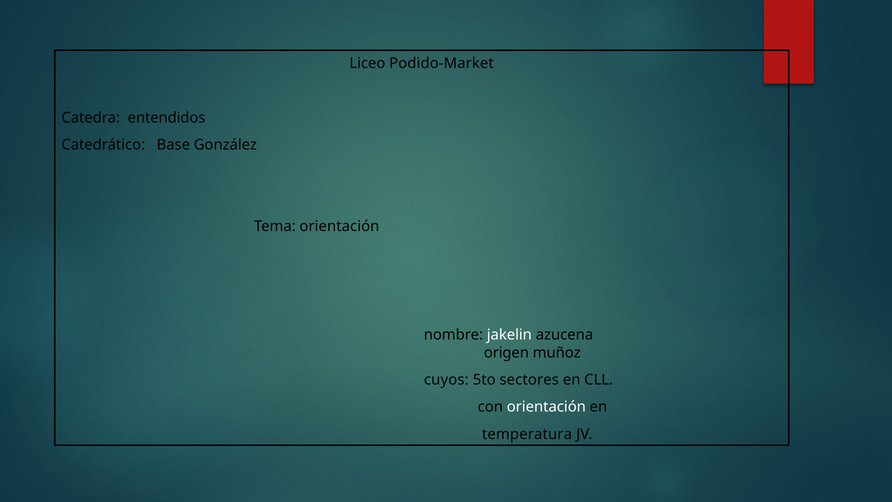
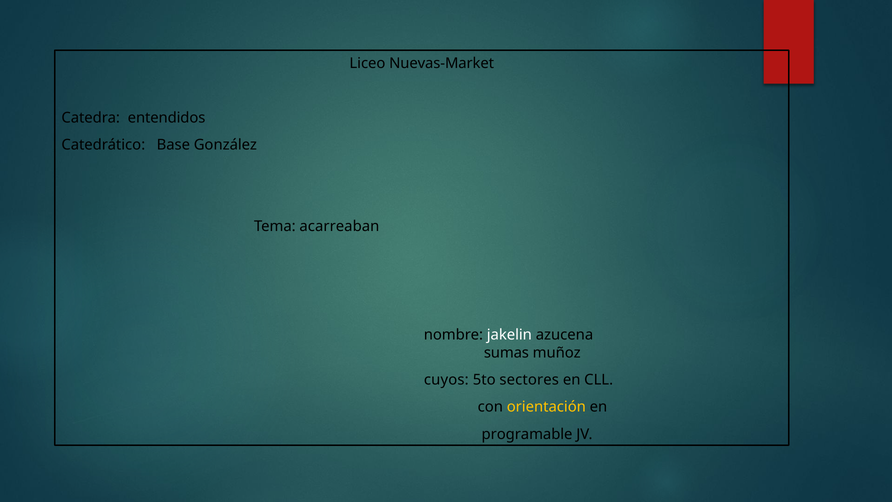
Podido-Market: Podido-Market -> Nuevas-Market
Tema orientación: orientación -> acarreaban
origen: origen -> sumas
orientación at (546, 407) colour: white -> yellow
temperatura: temperatura -> programable
